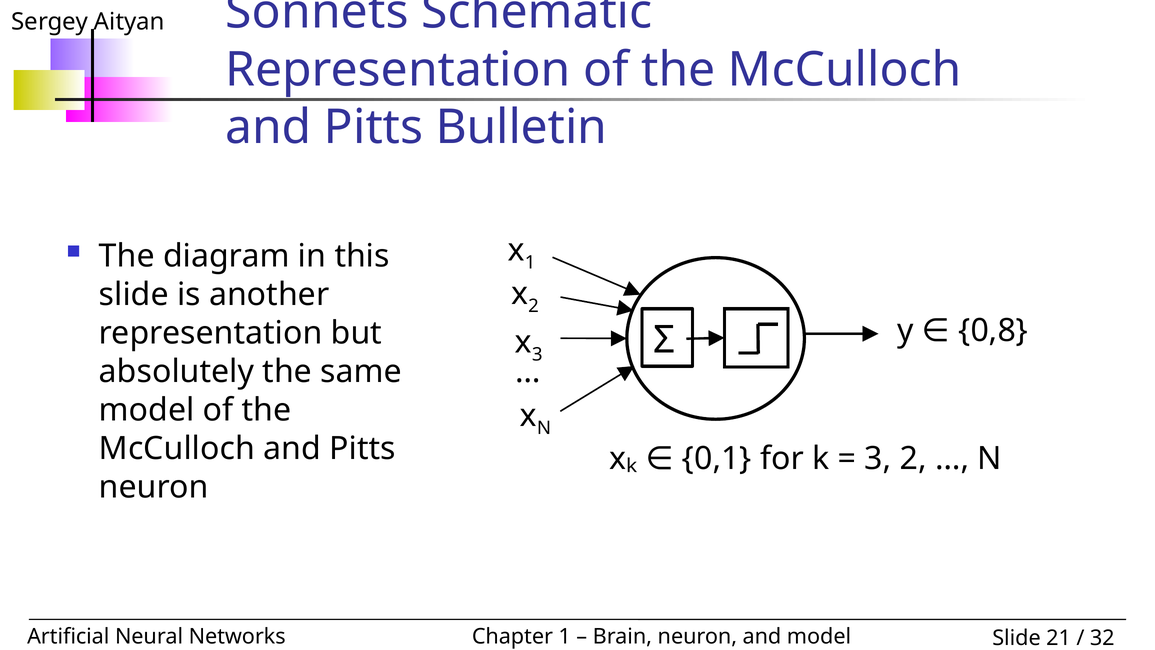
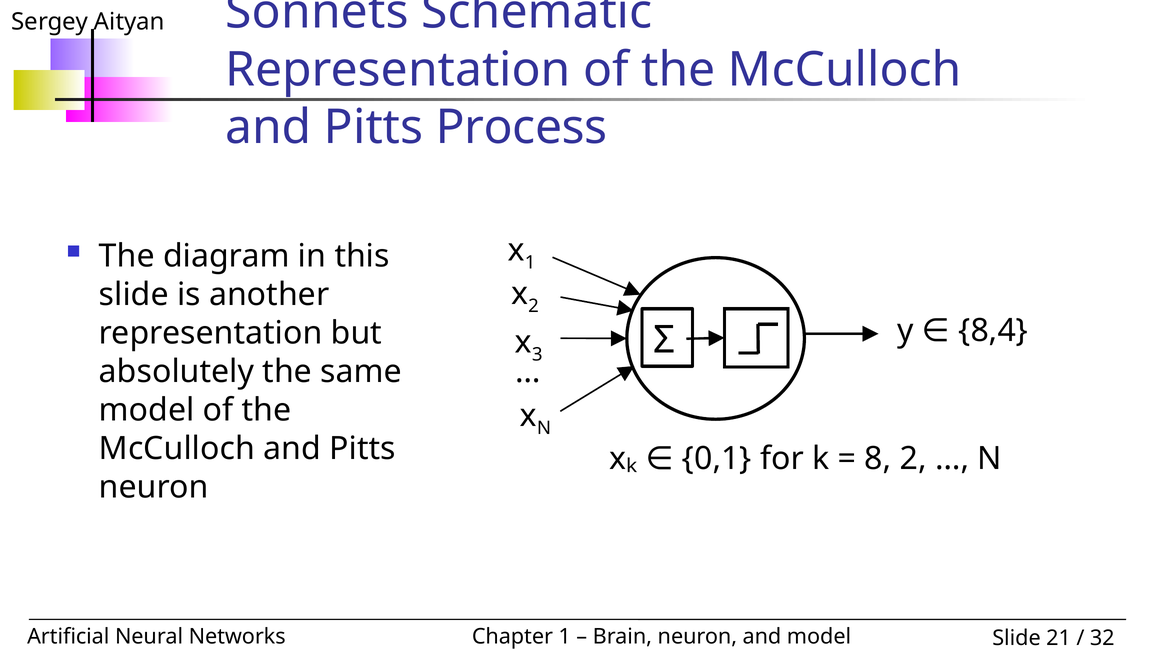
Bulletin: Bulletin -> Process
0,8: 0,8 -> 8,4
3 at (878, 458): 3 -> 8
